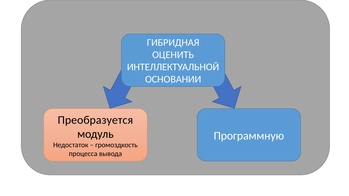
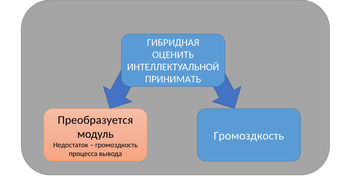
ОСНОВАНИИ: ОСНОВАНИИ -> ПРИНИМАТЬ
Программную at (249, 136): Программную -> Громоздкость
